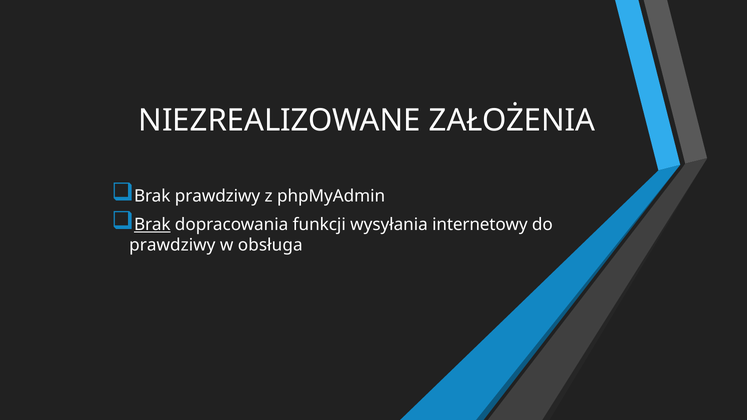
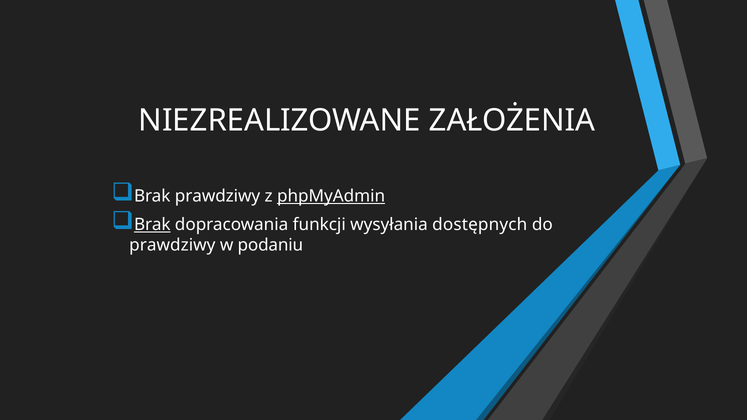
phpMyAdmin underline: none -> present
internetowy: internetowy -> dostępnych
obsługa: obsługa -> podaniu
